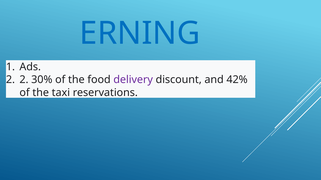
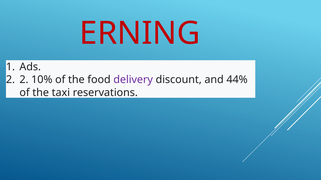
ERNING colour: blue -> red
30%: 30% -> 10%
42%: 42% -> 44%
